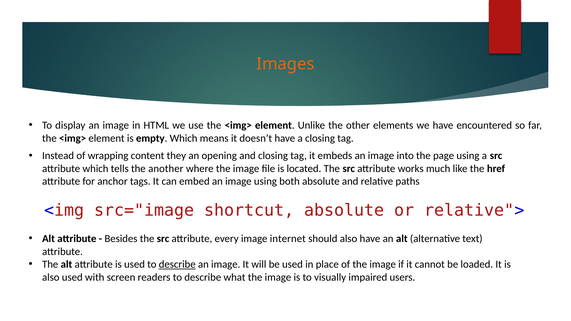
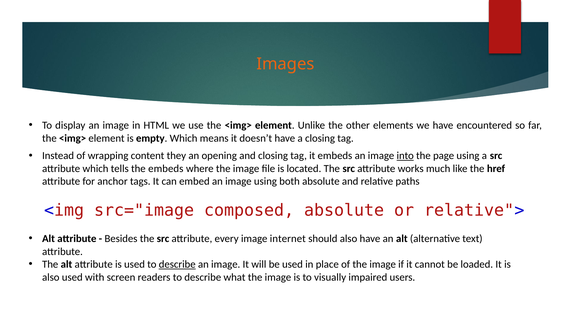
into underline: none -> present
the another: another -> embeds
shortcut: shortcut -> composed
